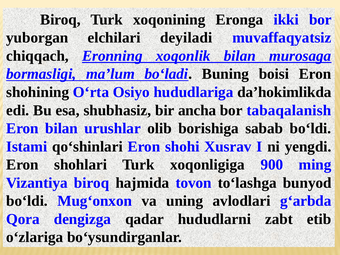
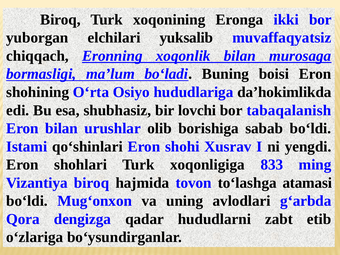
deyiladi: deyiladi -> yuksalib
ancha: ancha -> lovchi
900: 900 -> 833
bunyod: bunyod -> atamasi
